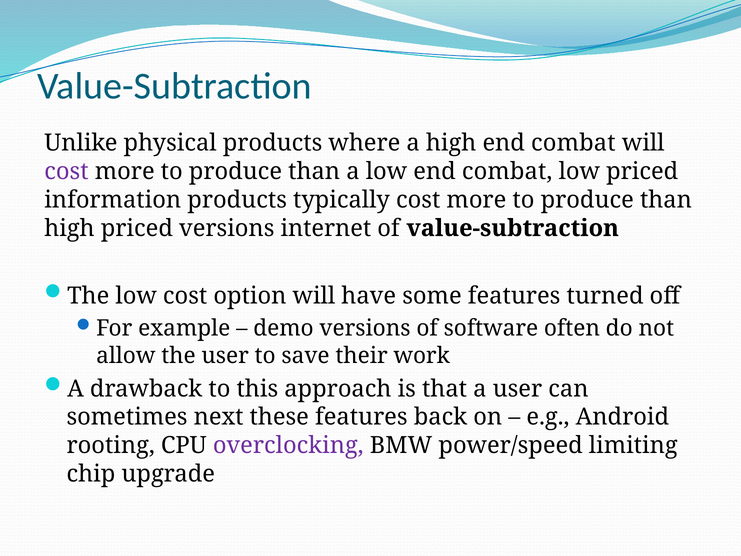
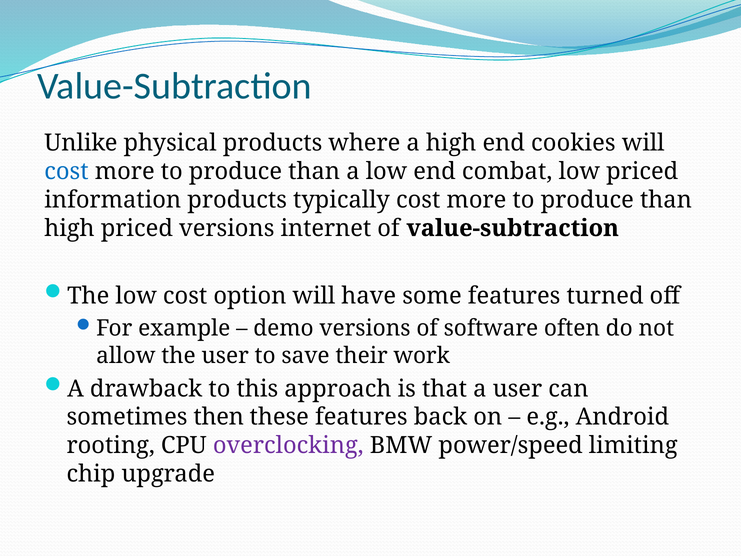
high end combat: combat -> cookies
cost at (66, 171) colour: purple -> blue
next: next -> then
